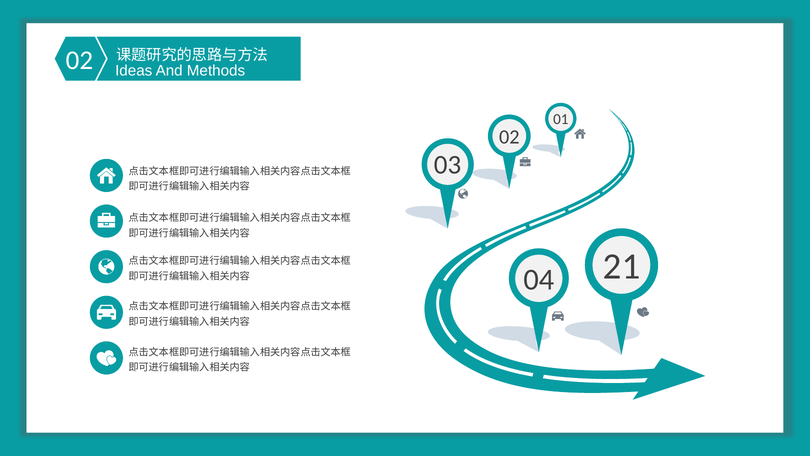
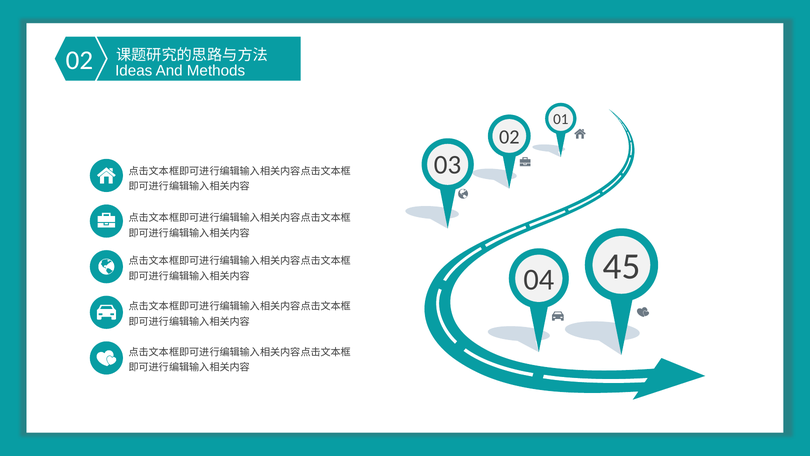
21: 21 -> 45
